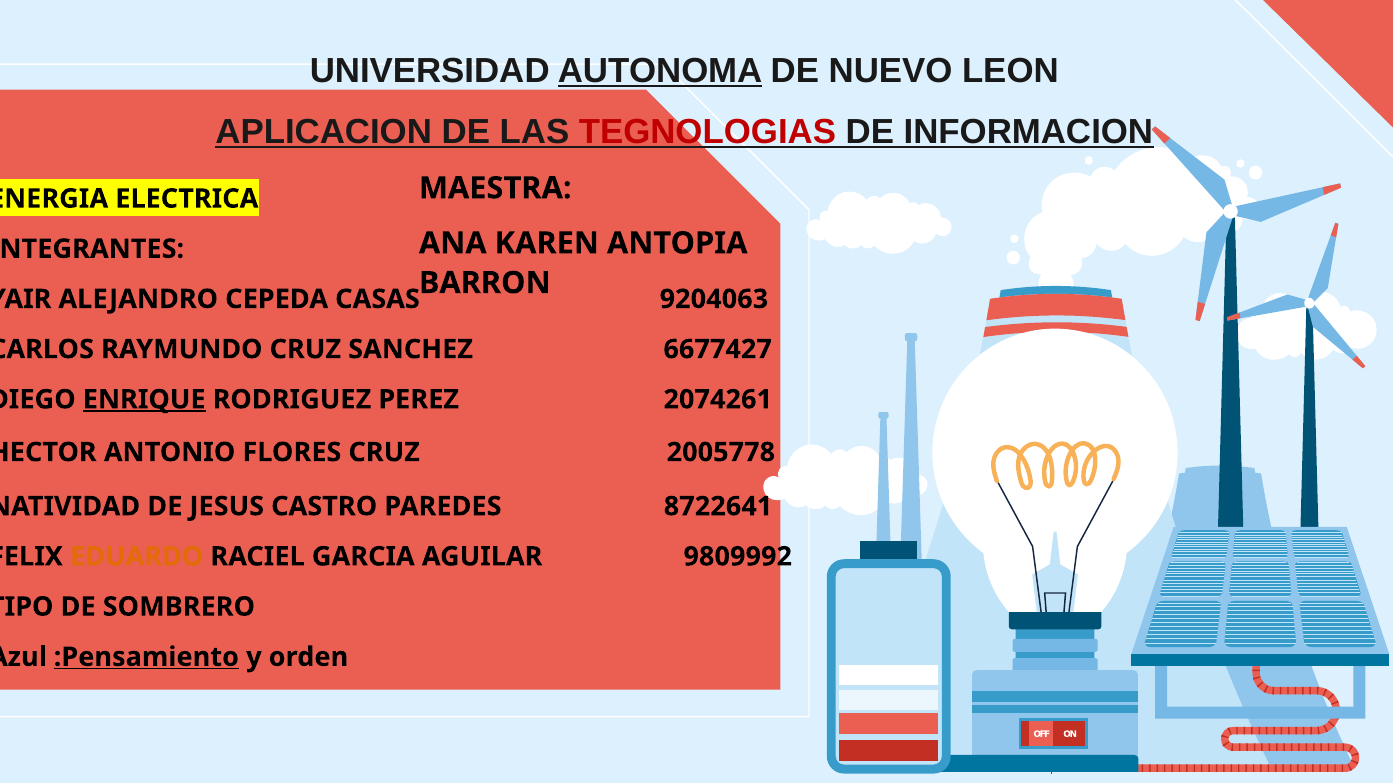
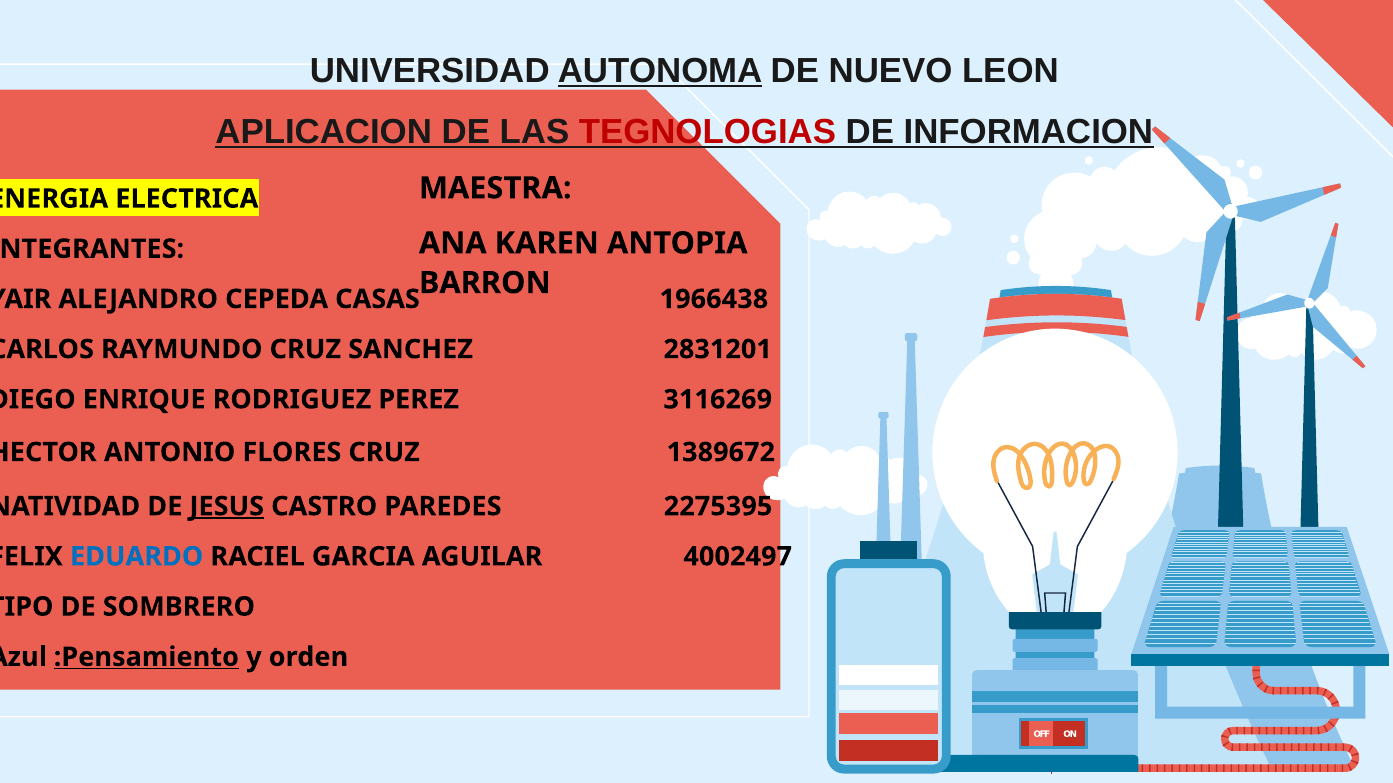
9204063: 9204063 -> 1966438
6677427: 6677427 -> 2831201
ENRIQUE underline: present -> none
2074261: 2074261 -> 3116269
2005778: 2005778 -> 1389672
JESUS underline: none -> present
8722641: 8722641 -> 2275395
EDUARDO colour: orange -> blue
9809992: 9809992 -> 4002497
